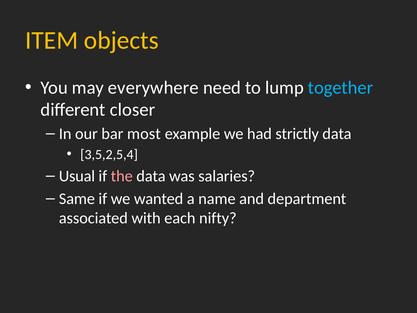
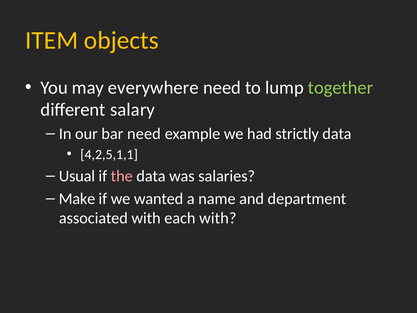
together colour: light blue -> light green
closer: closer -> salary
bar most: most -> need
3,5,2,5,4: 3,5,2,5,4 -> 4,2,5,1,1
Same: Same -> Make
each nifty: nifty -> with
